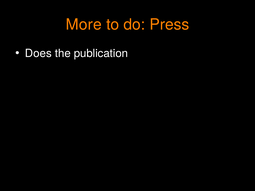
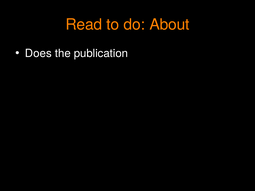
More: More -> Read
Press: Press -> About
